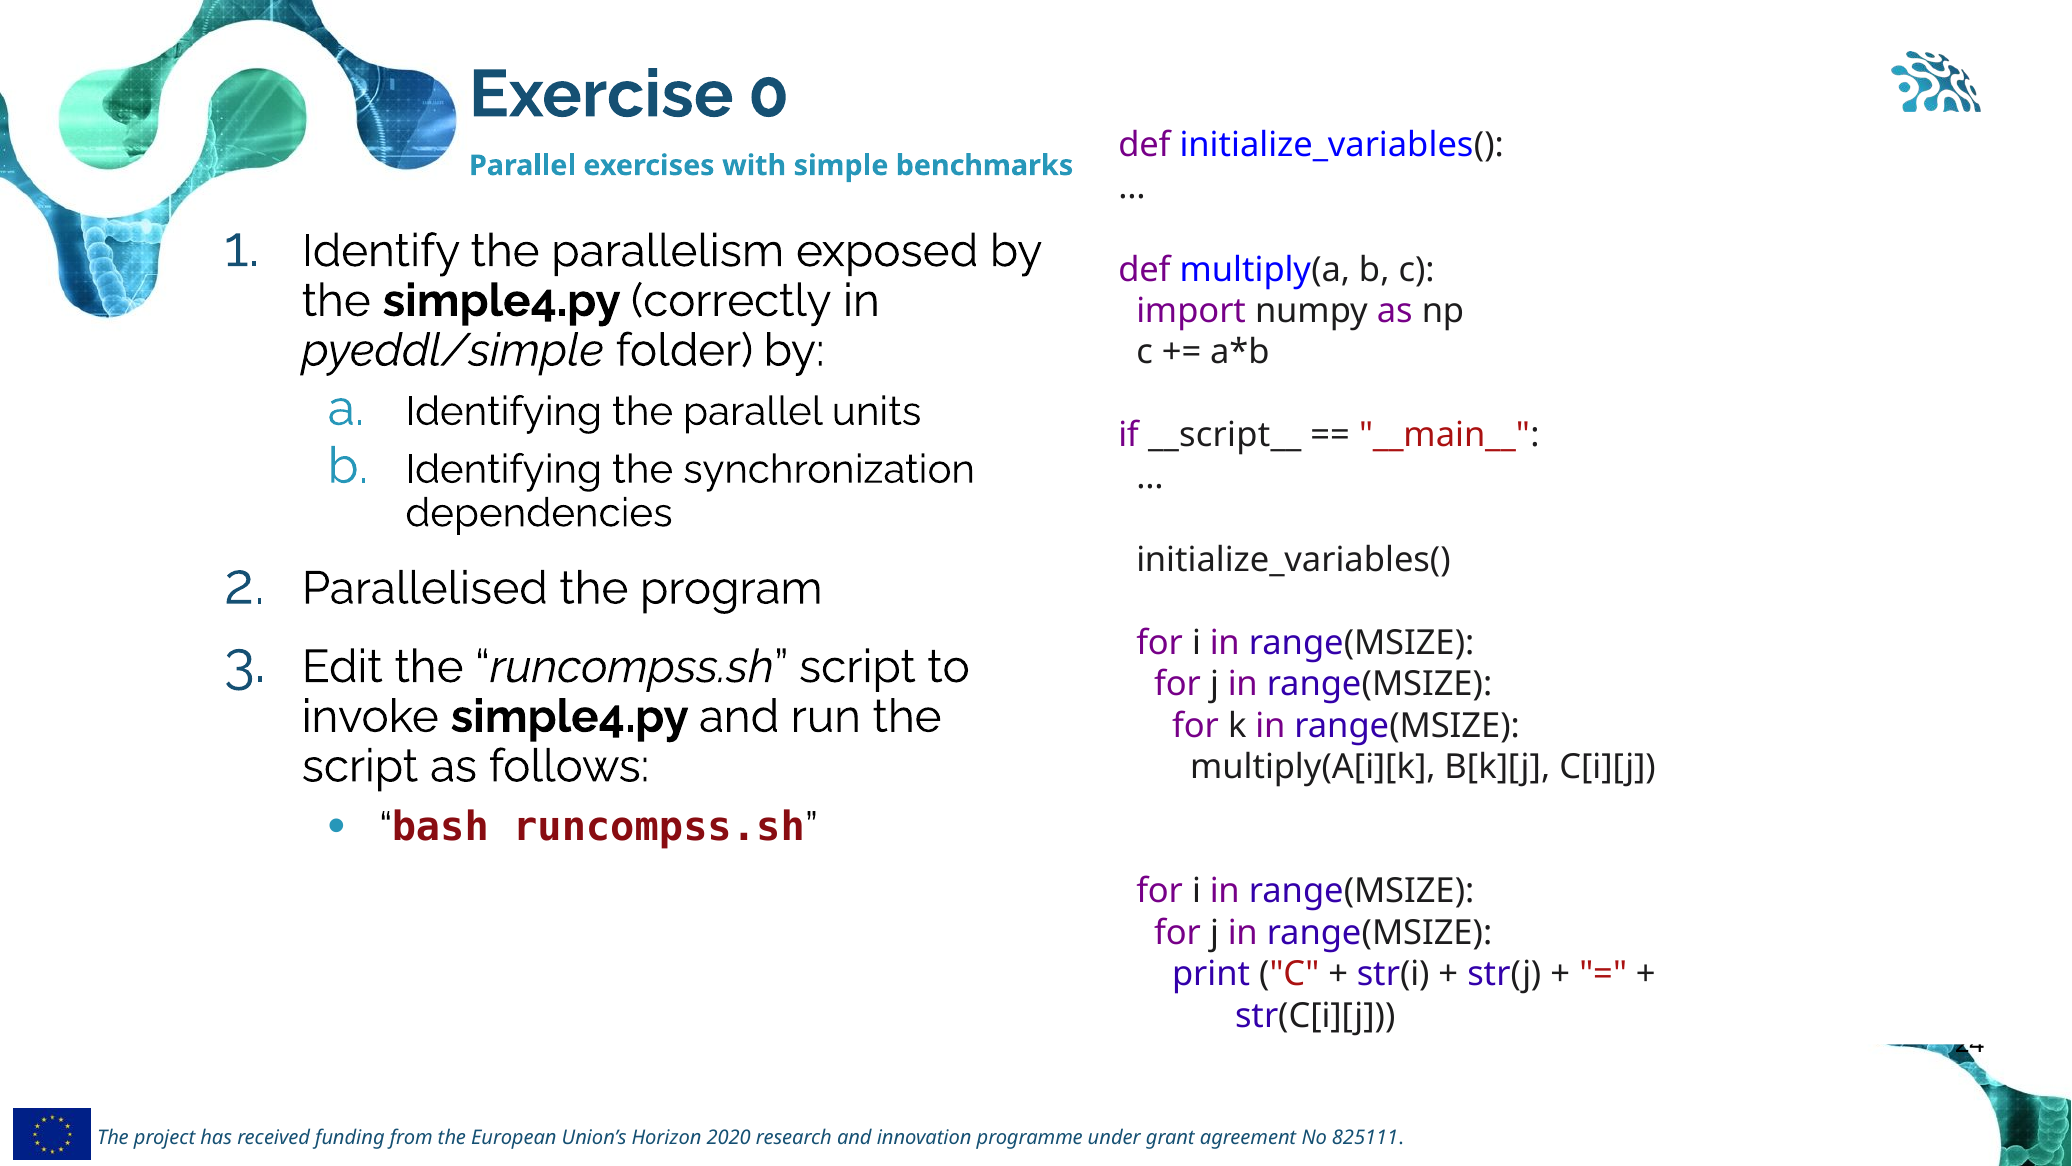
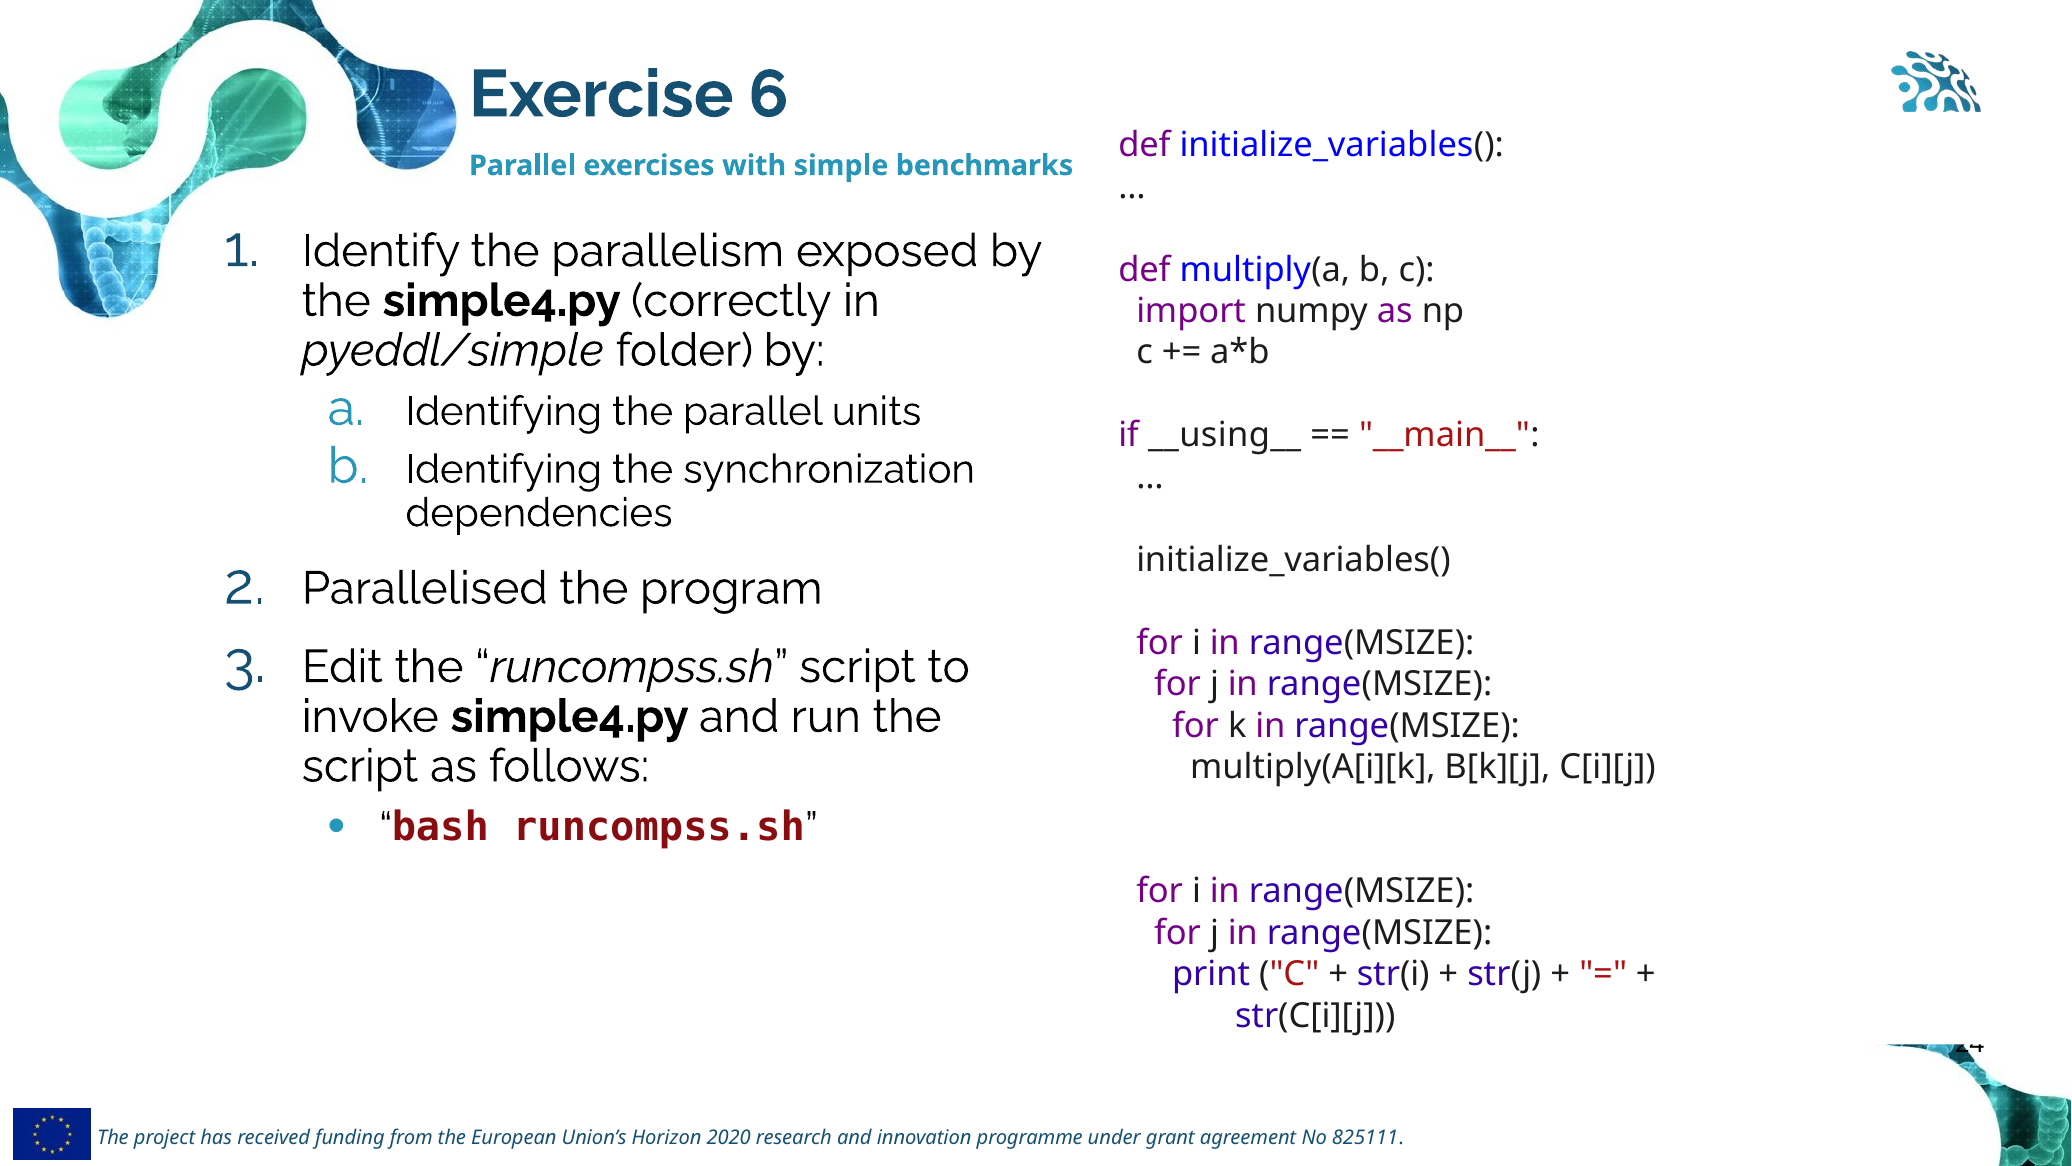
0: 0 -> 6
__script__: __script__ -> __using__
